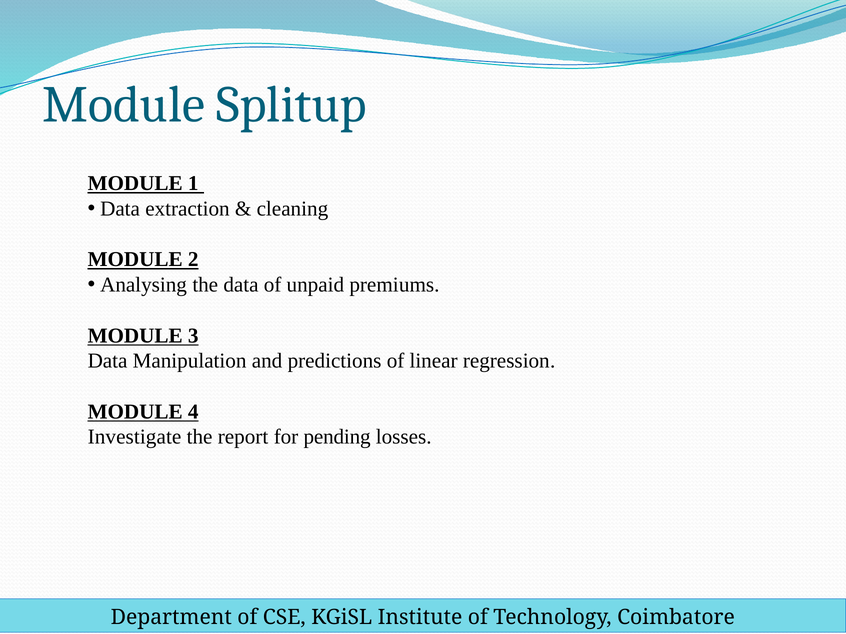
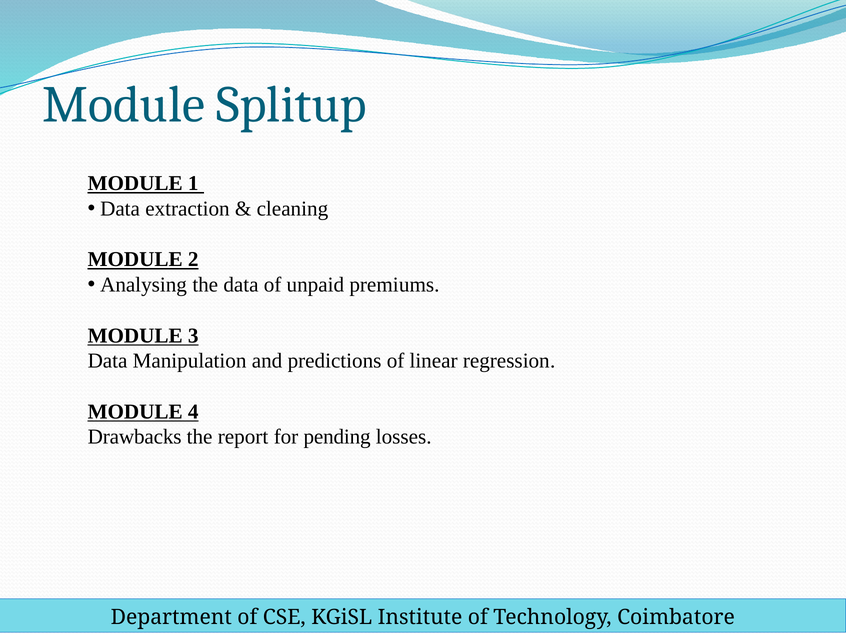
Investigate: Investigate -> Drawbacks
